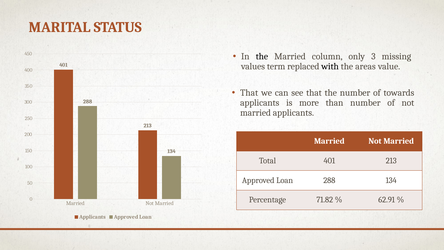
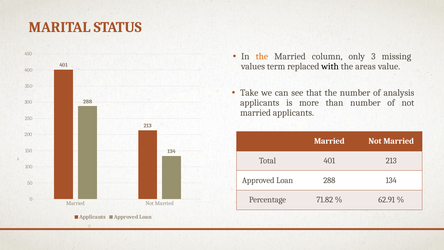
the at (262, 56) colour: black -> orange
That at (249, 93): That -> Take
towards: towards -> analysis
